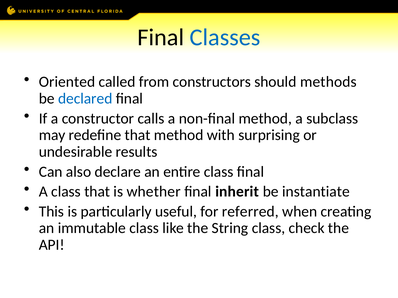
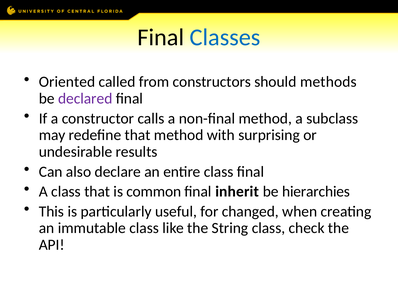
declared colour: blue -> purple
whether: whether -> common
instantiate: instantiate -> hierarchies
referred: referred -> changed
